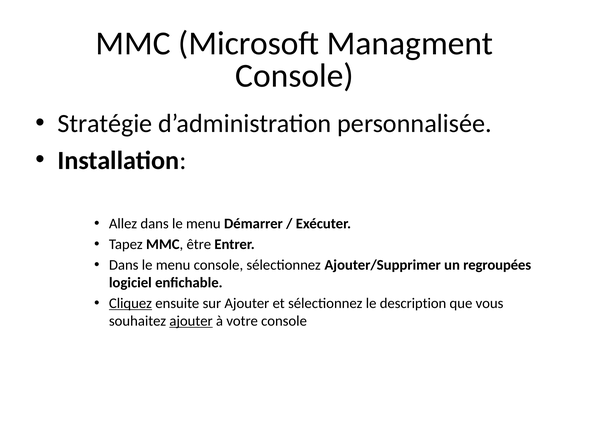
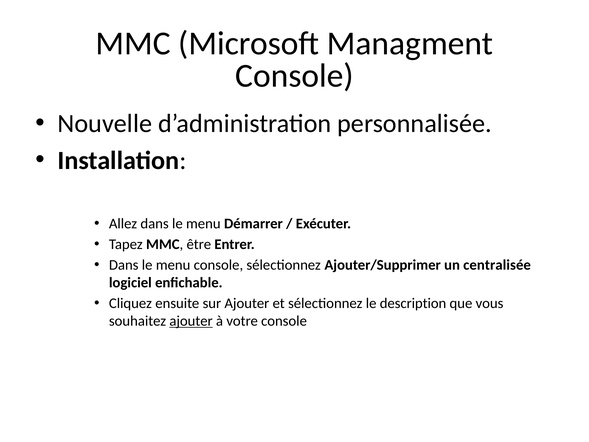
Stratégie: Stratégie -> Nouvelle
regroupées: regroupées -> centralisée
Cliquez underline: present -> none
